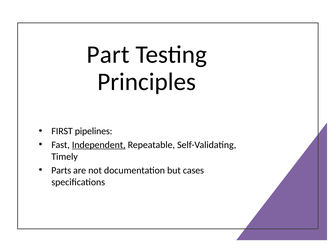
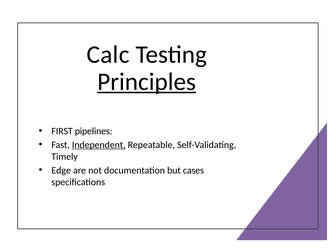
Part: Part -> Calc
Principles underline: none -> present
Parts: Parts -> Edge
